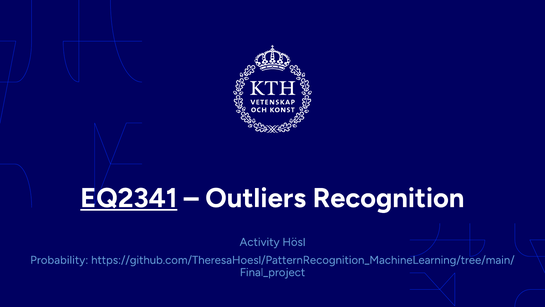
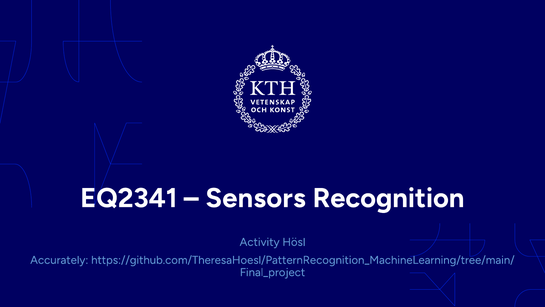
EQ2341 underline: present -> none
Outliers: Outliers -> Sensors
Probability: Probability -> Accurately
